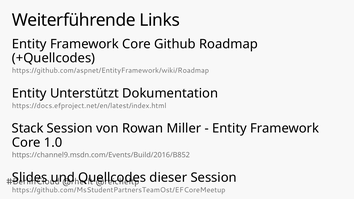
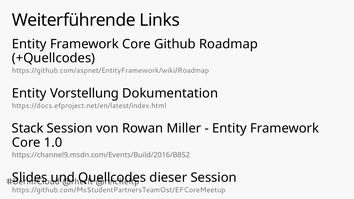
Unterstützt: Unterstützt -> Vorstellung
